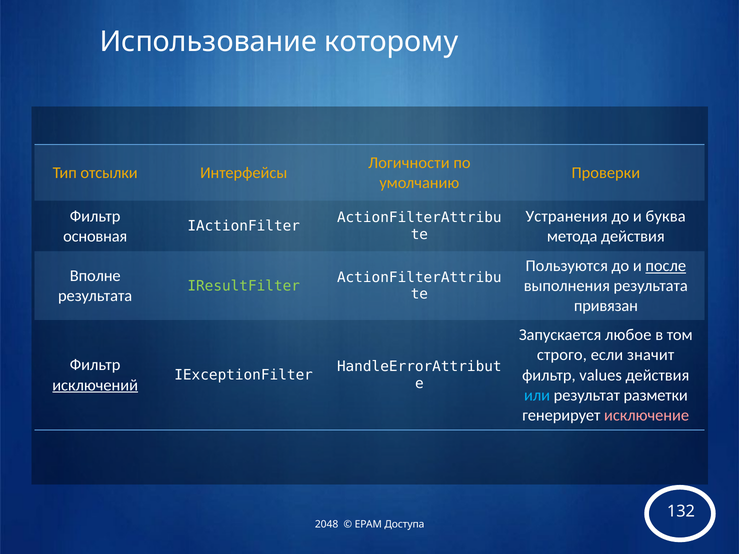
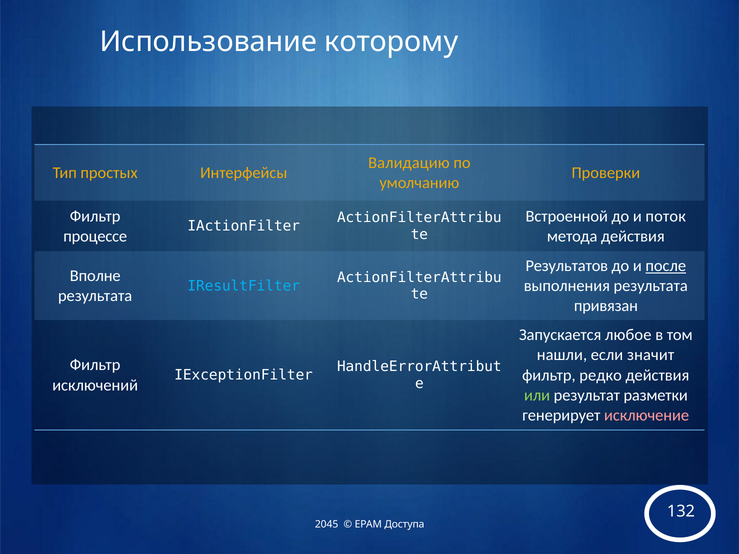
Логичности: Логичности -> Валидацию
отсылки: отсылки -> простых
Устранения: Устранения -> Встроенной
буква: буква -> поток
основная: основная -> процессе
Пользуются: Пользуются -> Результатов
IResultFilter colour: light green -> light blue
строго: строго -> нашли
values: values -> редко
исключений underline: present -> none
или colour: light blue -> light green
2048: 2048 -> 2045
